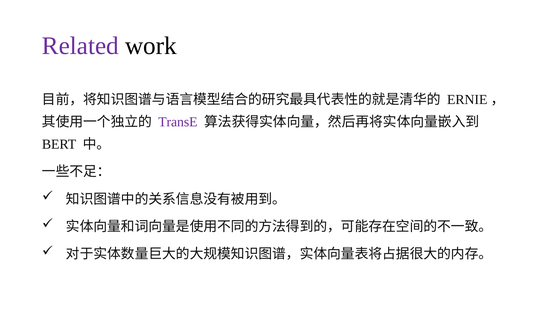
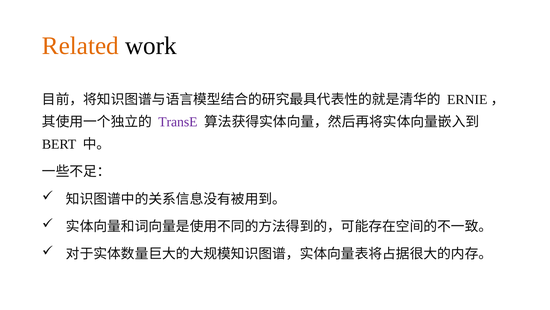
Related colour: purple -> orange
